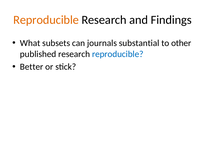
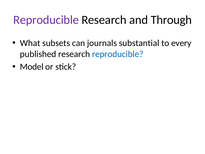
Reproducible at (46, 20) colour: orange -> purple
Findings: Findings -> Through
other: other -> every
Better: Better -> Model
